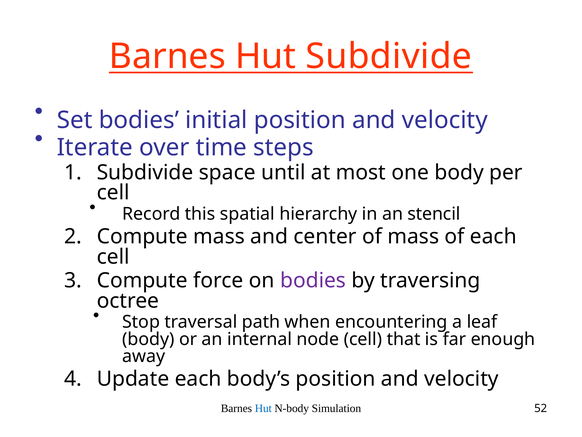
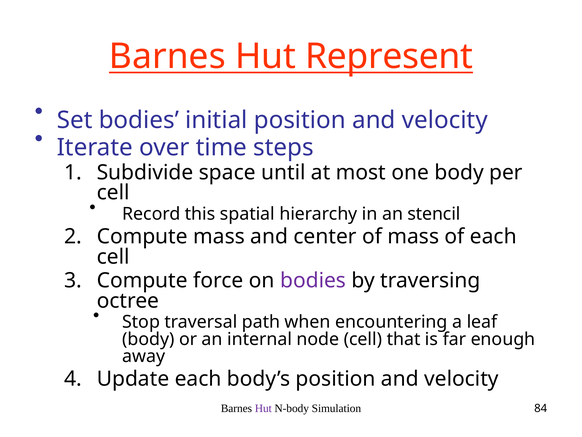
Hut Subdivide: Subdivide -> Represent
Hut at (263, 408) colour: blue -> purple
52: 52 -> 84
